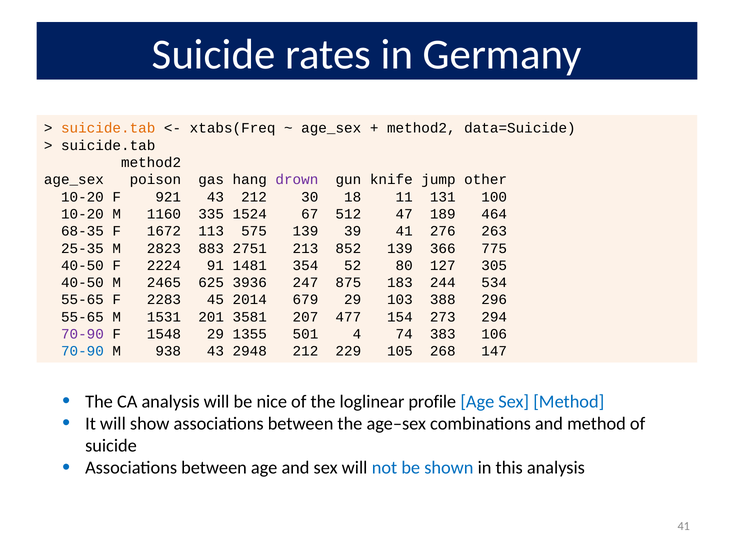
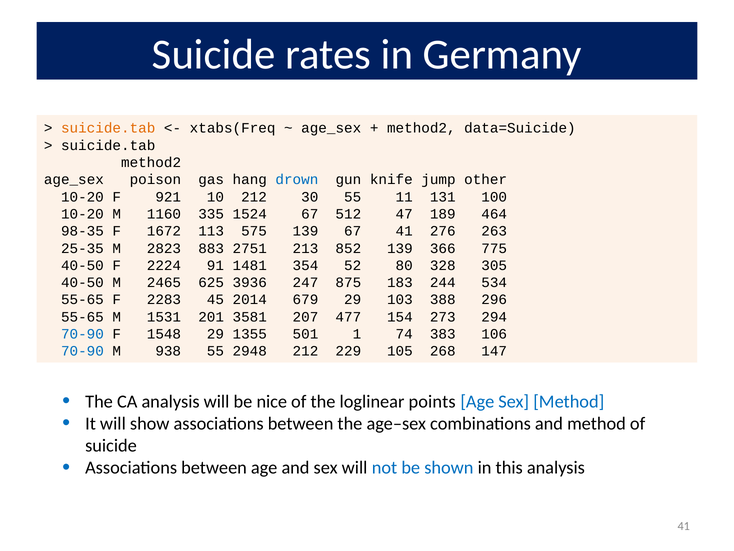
drown colour: purple -> blue
921 43: 43 -> 10
30 18: 18 -> 55
68-35: 68-35 -> 98-35
139 39: 39 -> 67
127: 127 -> 328
70-90 at (82, 334) colour: purple -> blue
4: 4 -> 1
938 43: 43 -> 55
profile: profile -> points
